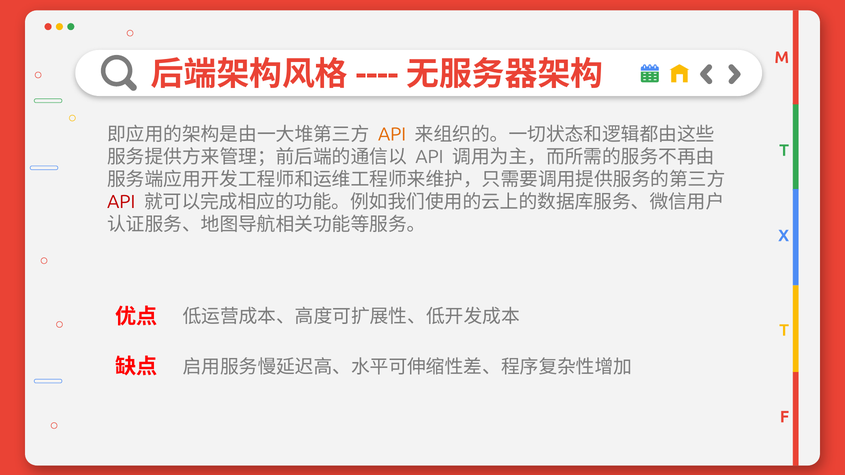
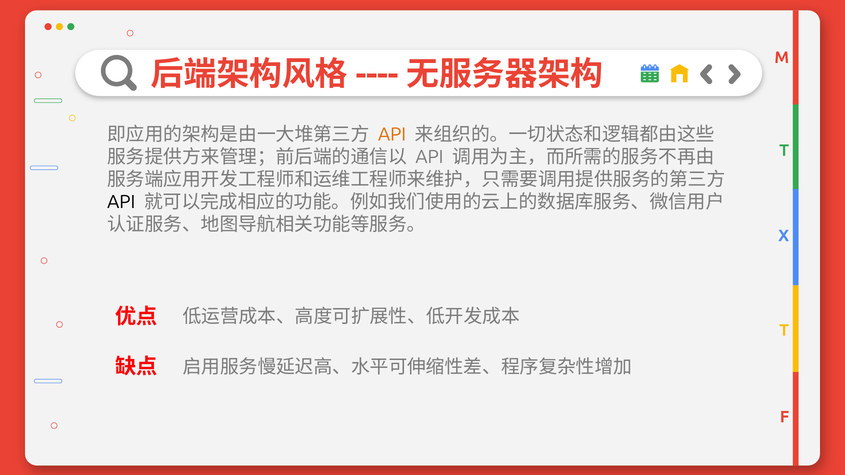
API at (121, 202) colour: red -> black
